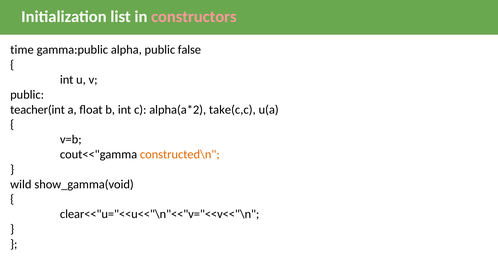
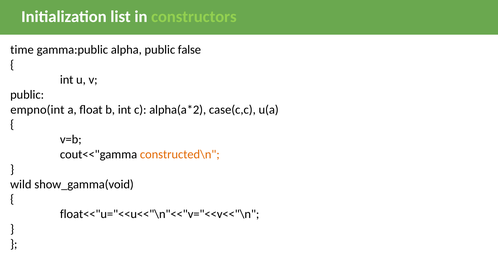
constructors colour: pink -> light green
teacher(int: teacher(int -> empno(int
take(c,c: take(c,c -> case(c,c
clear<<"u="<<u<<"\n"<<"v="<<v<<"\n: clear<<"u="<<u<<"\n"<<"v="<<v<<"\n -> float<<"u="<<u<<"\n"<<"v="<<v<<"\n
